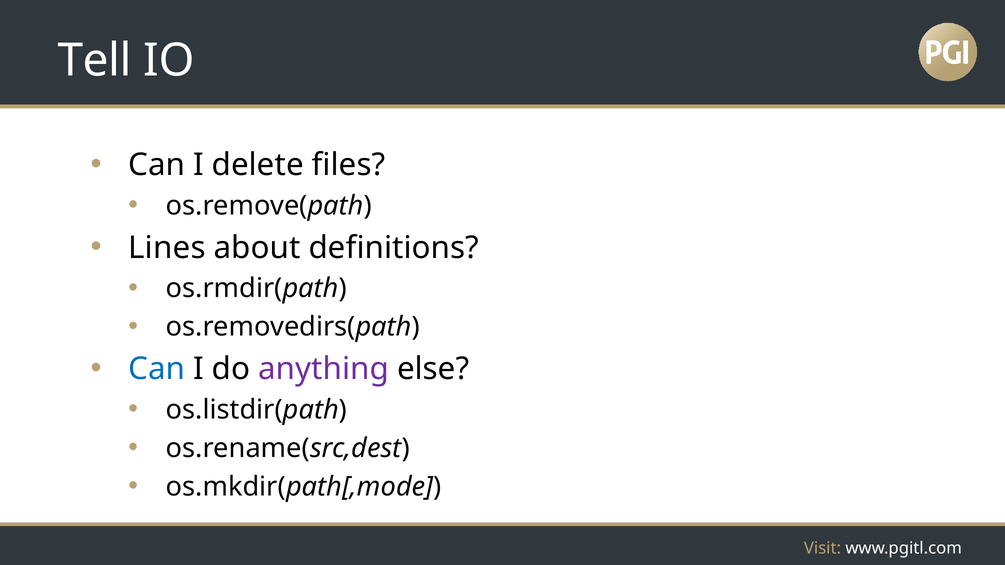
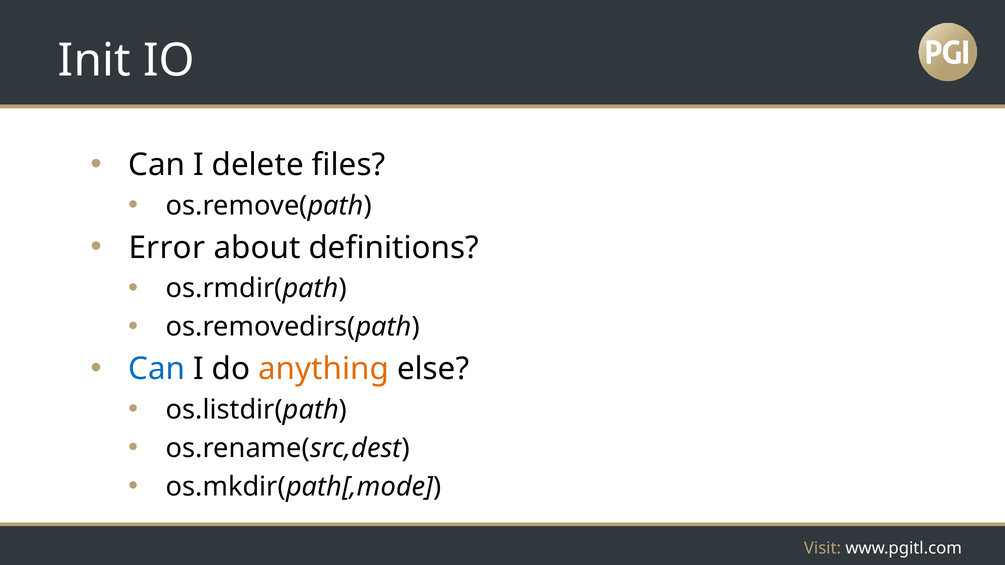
Tell: Tell -> Init
Lines: Lines -> Error
anything colour: purple -> orange
